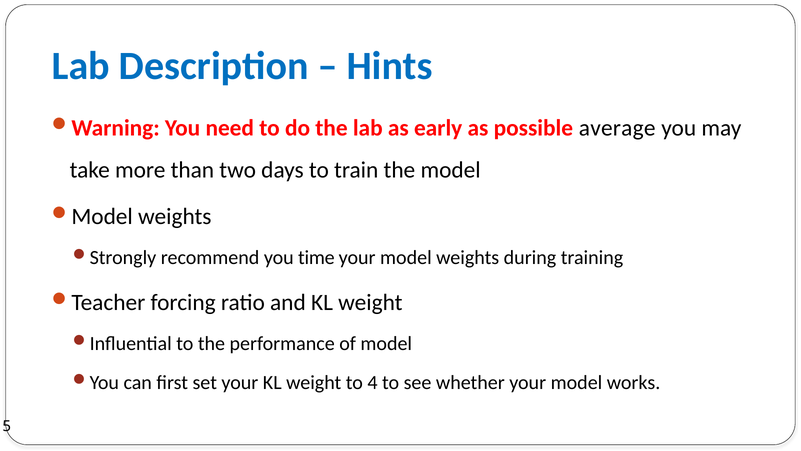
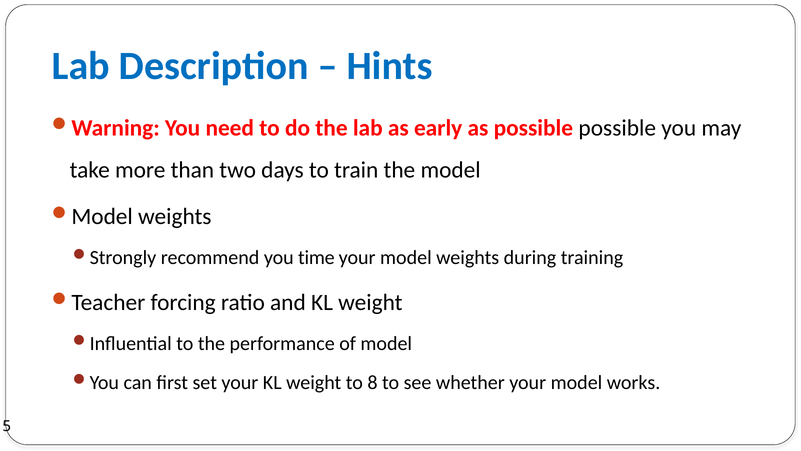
possible average: average -> possible
4: 4 -> 8
